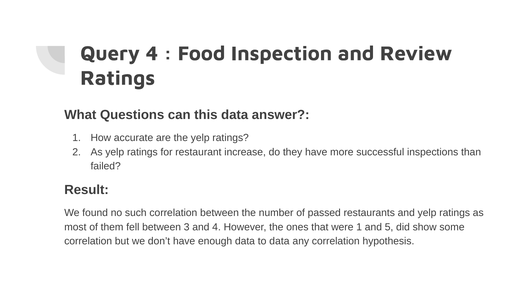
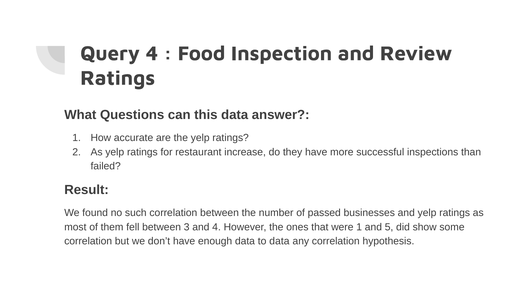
restaurants: restaurants -> businesses
